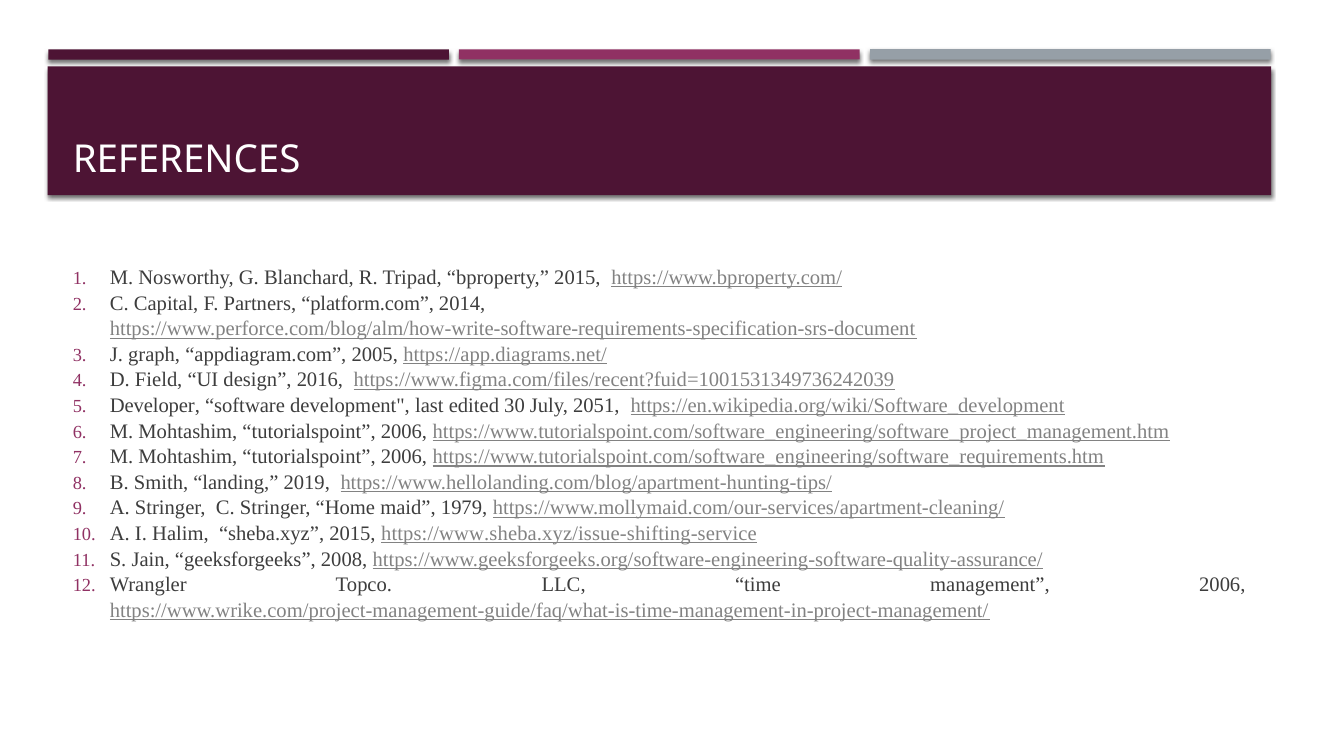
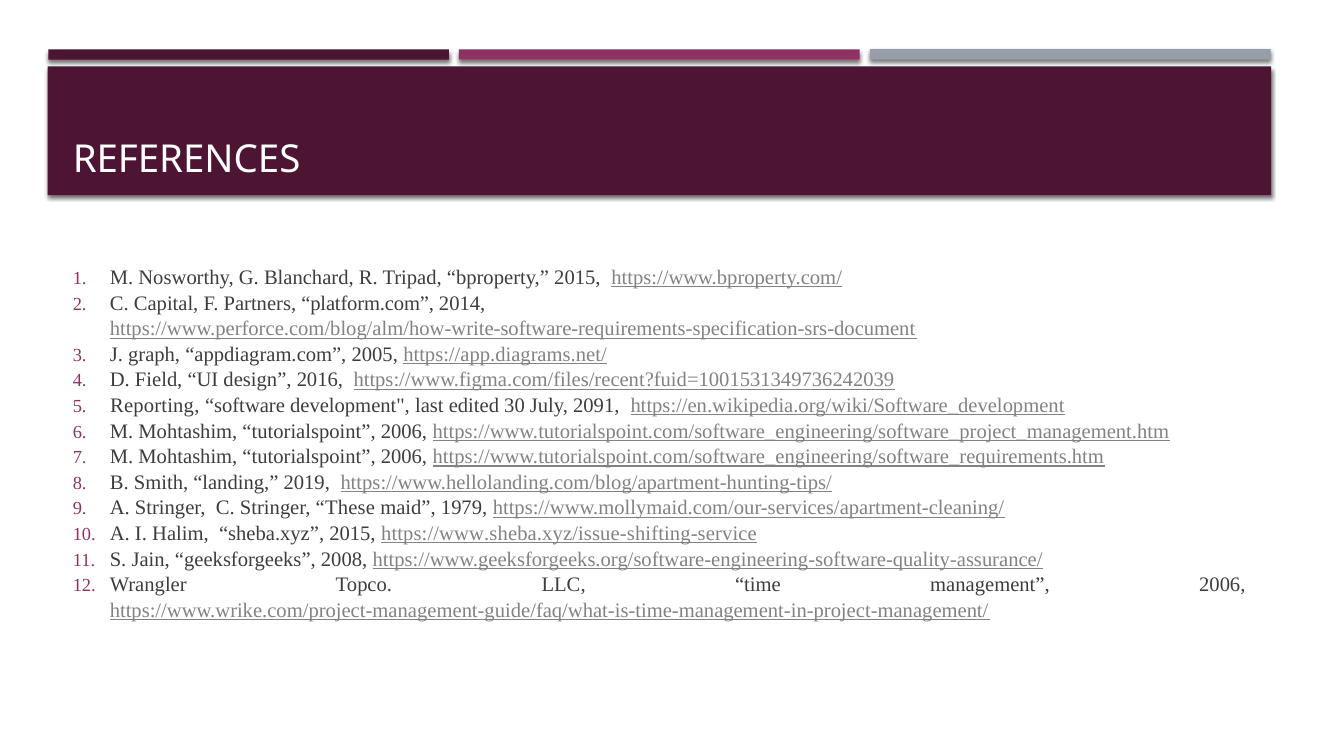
Developer: Developer -> Reporting
2051: 2051 -> 2091
Home: Home -> These
